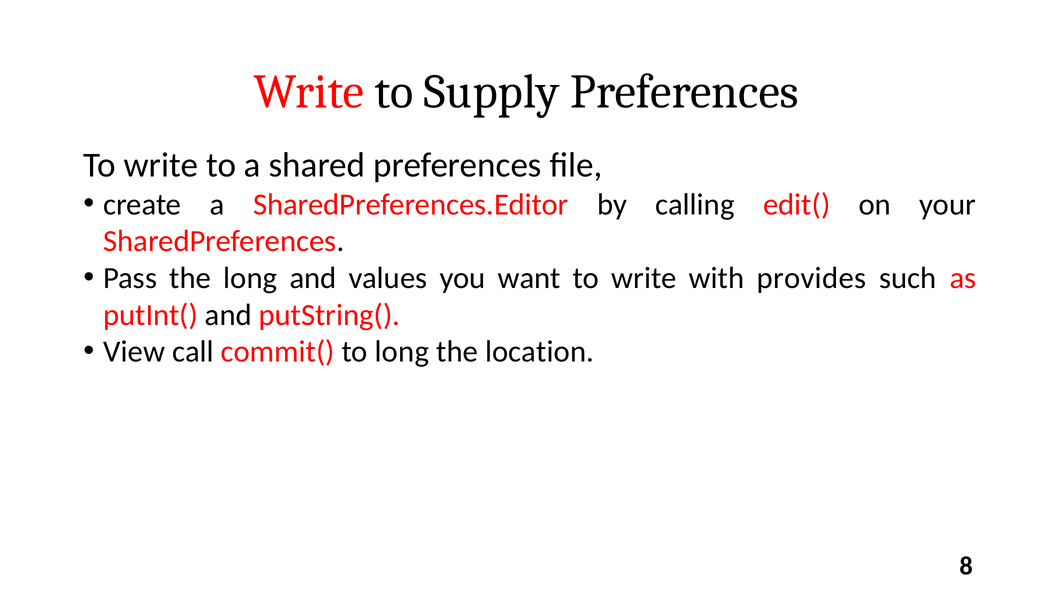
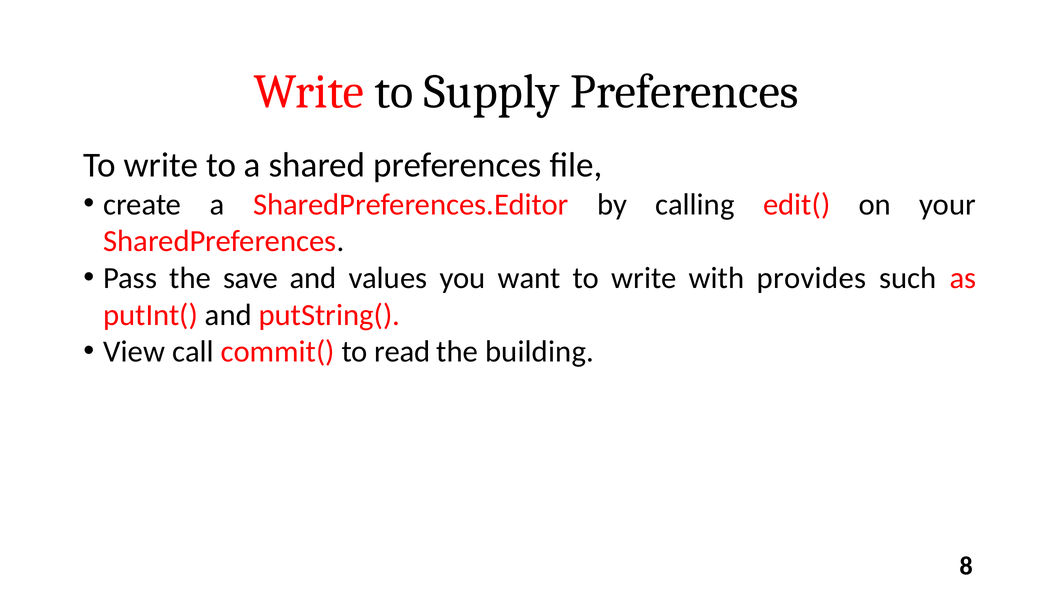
the long: long -> save
to long: long -> read
location: location -> building
